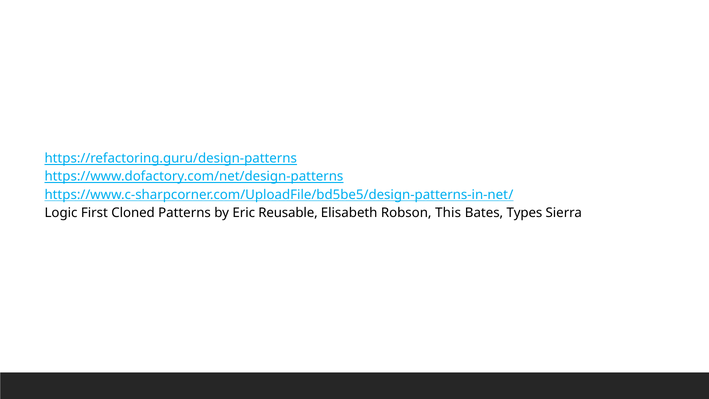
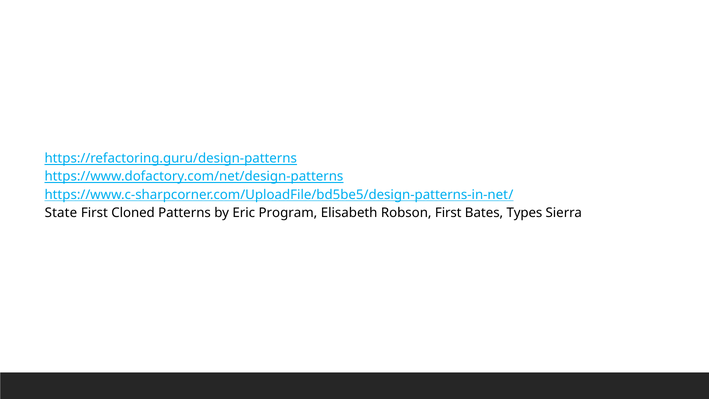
Logic: Logic -> State
Reusable: Reusable -> Program
Robson This: This -> First
